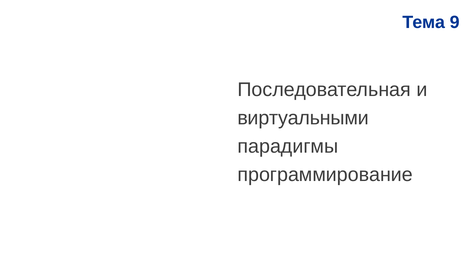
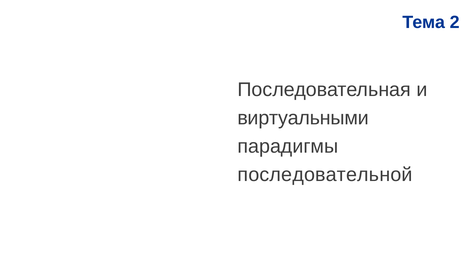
9: 9 -> 2
программирование: программирование -> последовательной
